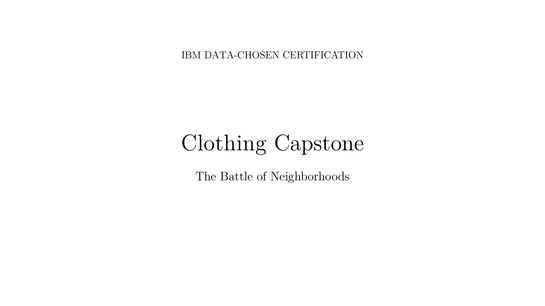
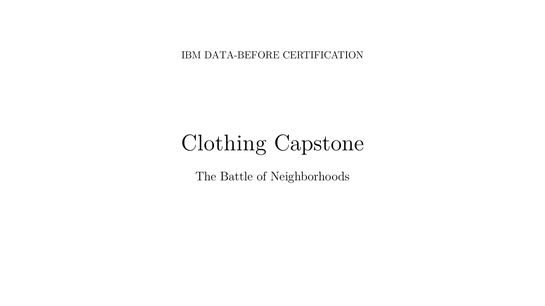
DATA-CHOSEN: DATA-CHOSEN -> DATA-BEFORE
